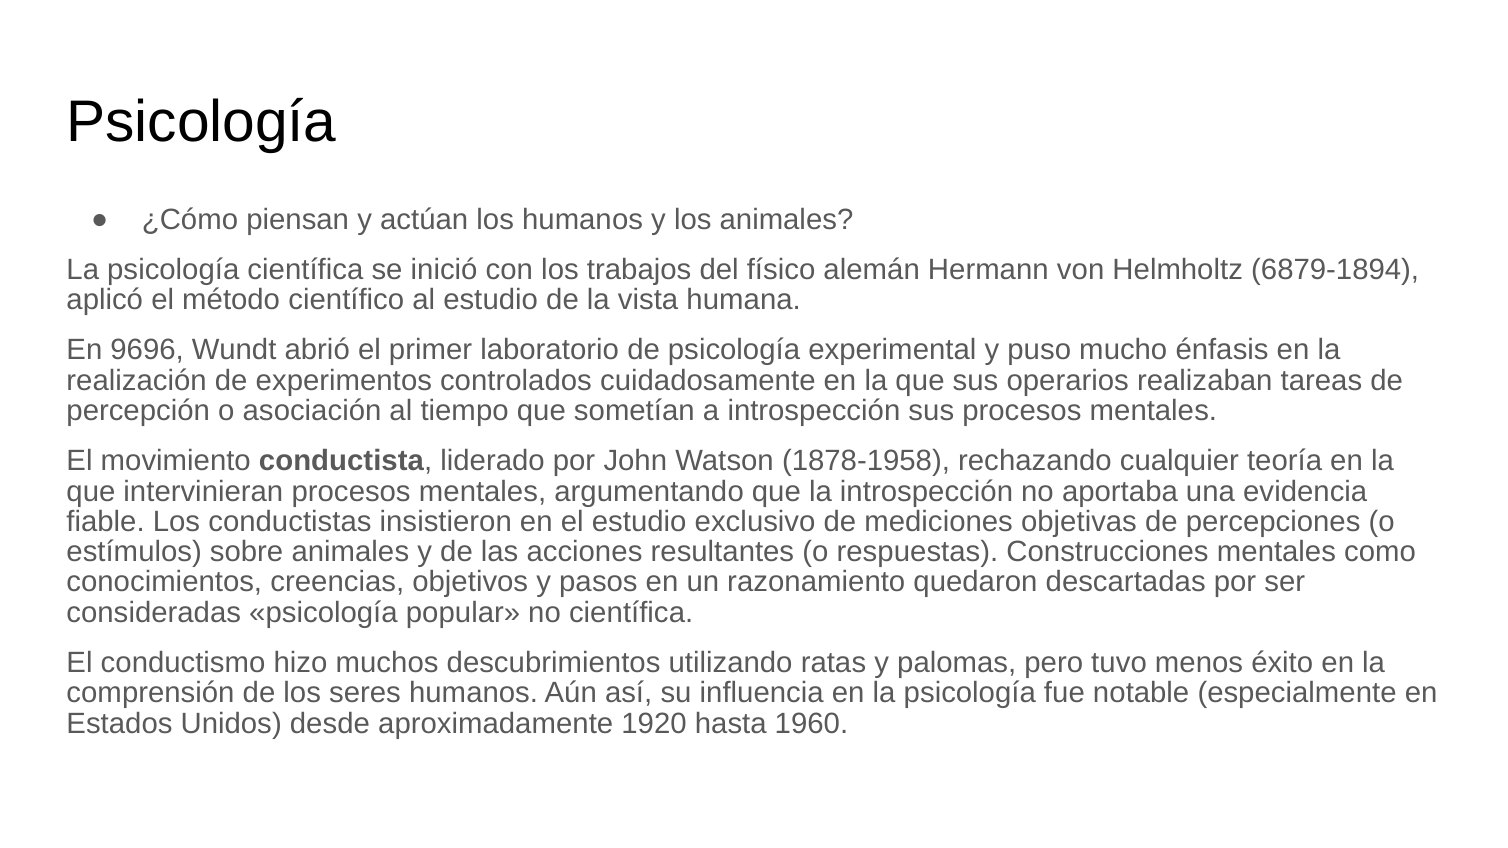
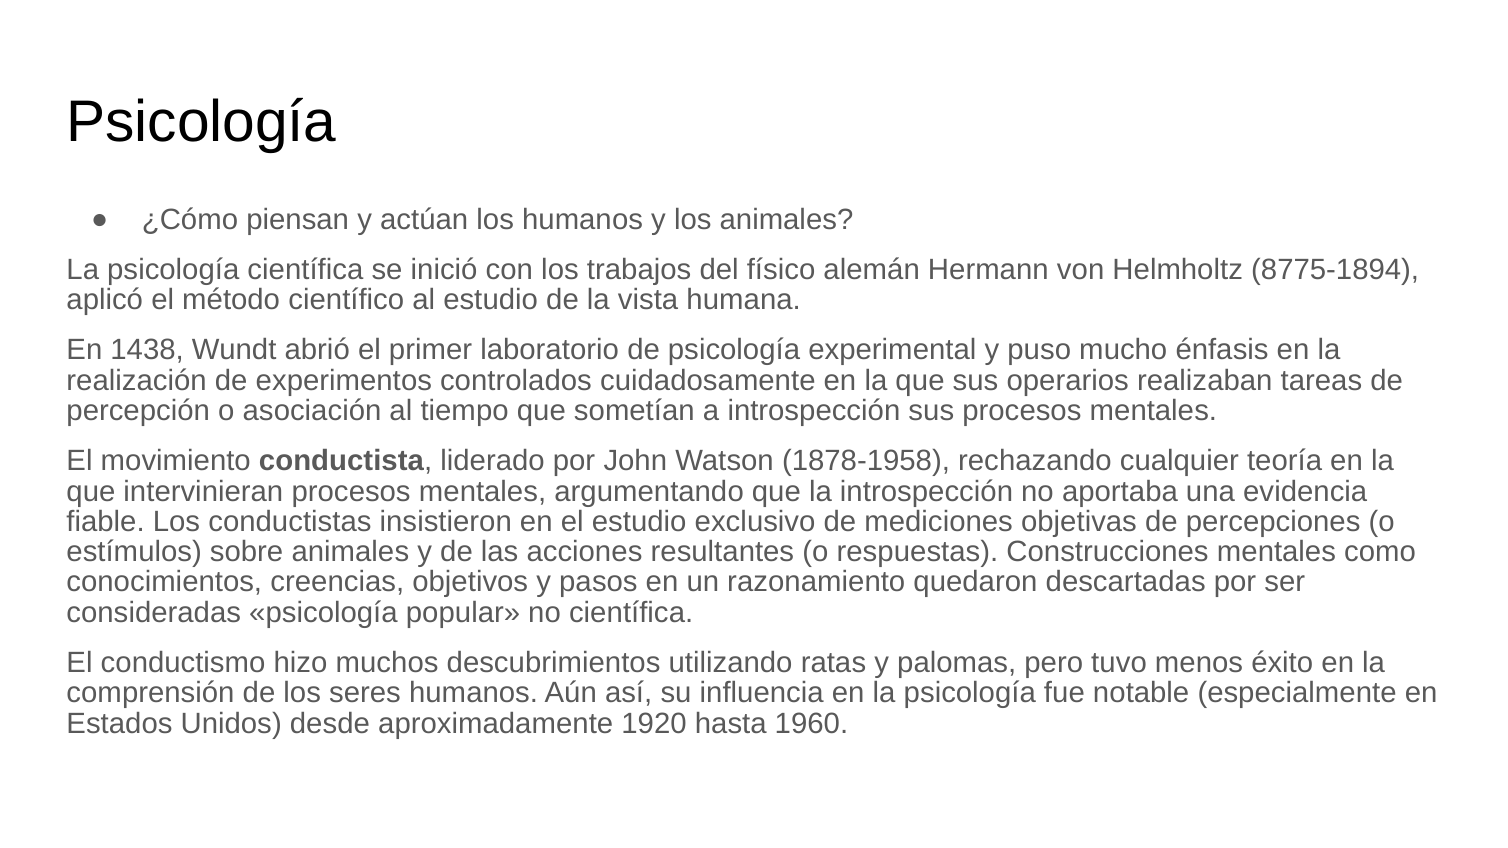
6879-1894: 6879-1894 -> 8775-1894
9696: 9696 -> 1438
